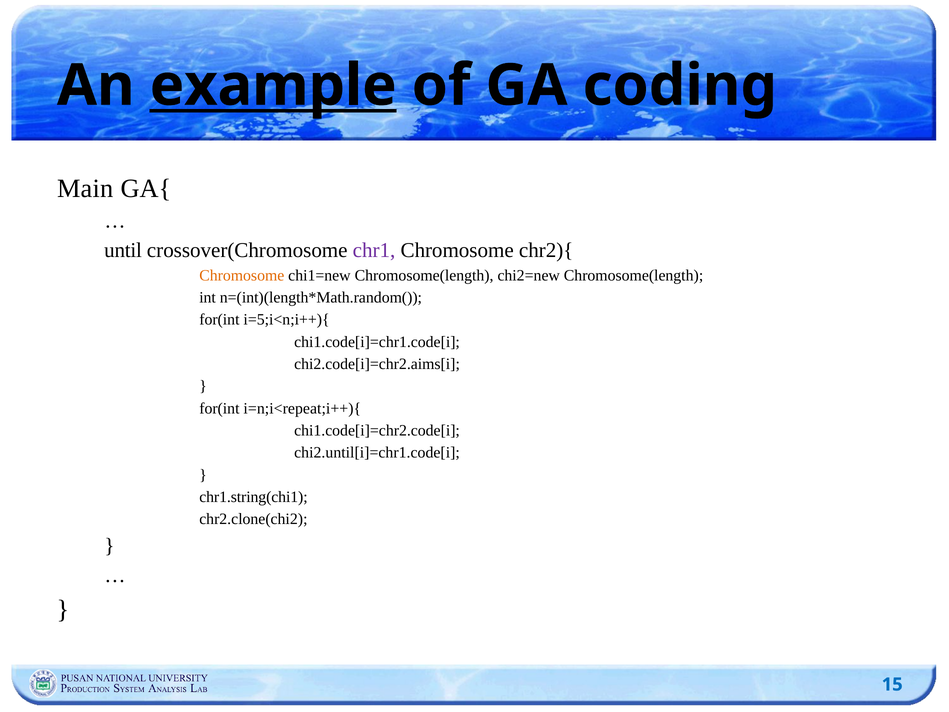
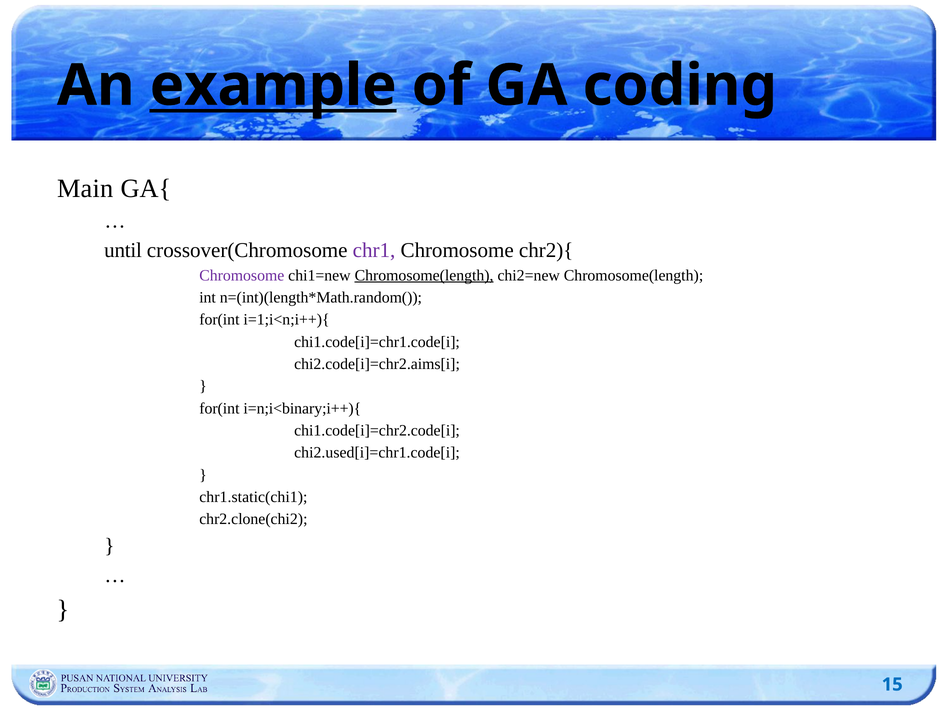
Chromosome at (242, 275) colour: orange -> purple
Chromosome(length at (424, 275) underline: none -> present
i=5;i<n;i++){: i=5;i<n;i++){ -> i=1;i<n;i++){
i=n;i<repeat;i++){: i=n;i<repeat;i++){ -> i=n;i<binary;i++){
chi2.until[i]=chr1.code[i: chi2.until[i]=chr1.code[i -> chi2.used[i]=chr1.code[i
chr1.string(chi1: chr1.string(chi1 -> chr1.static(chi1
